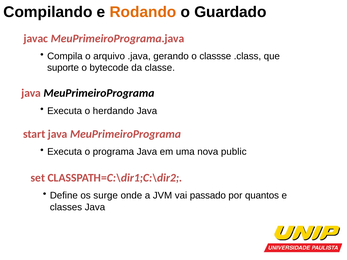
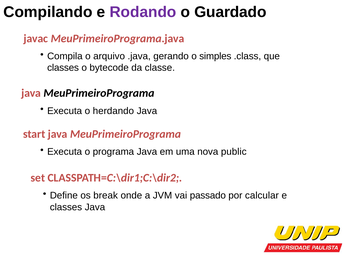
Rodando colour: orange -> purple
classse: classse -> simples
suporte at (63, 68): suporte -> classes
surge: surge -> break
quantos: quantos -> calcular
